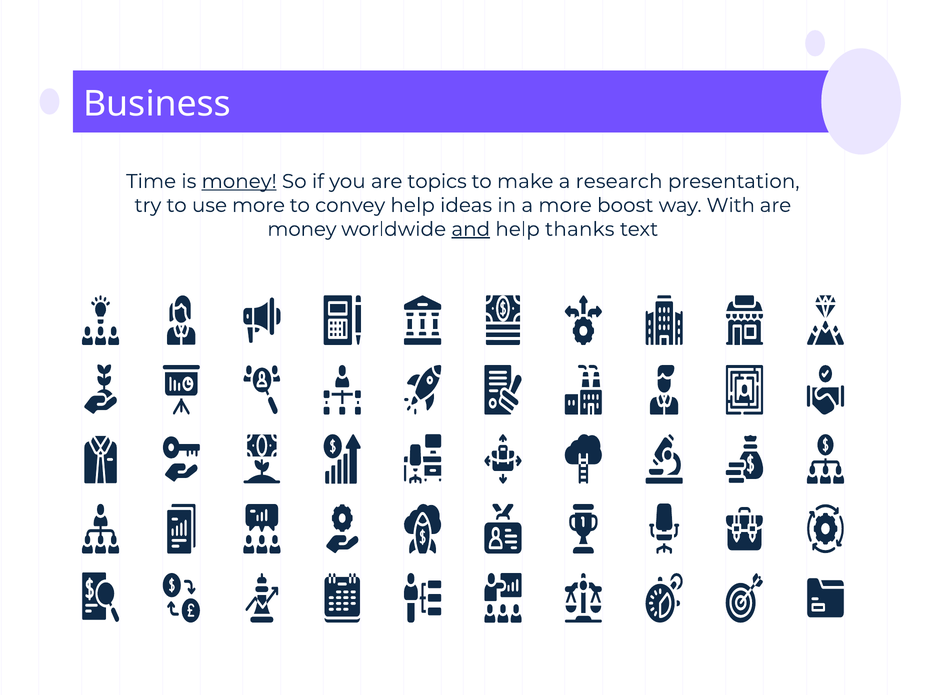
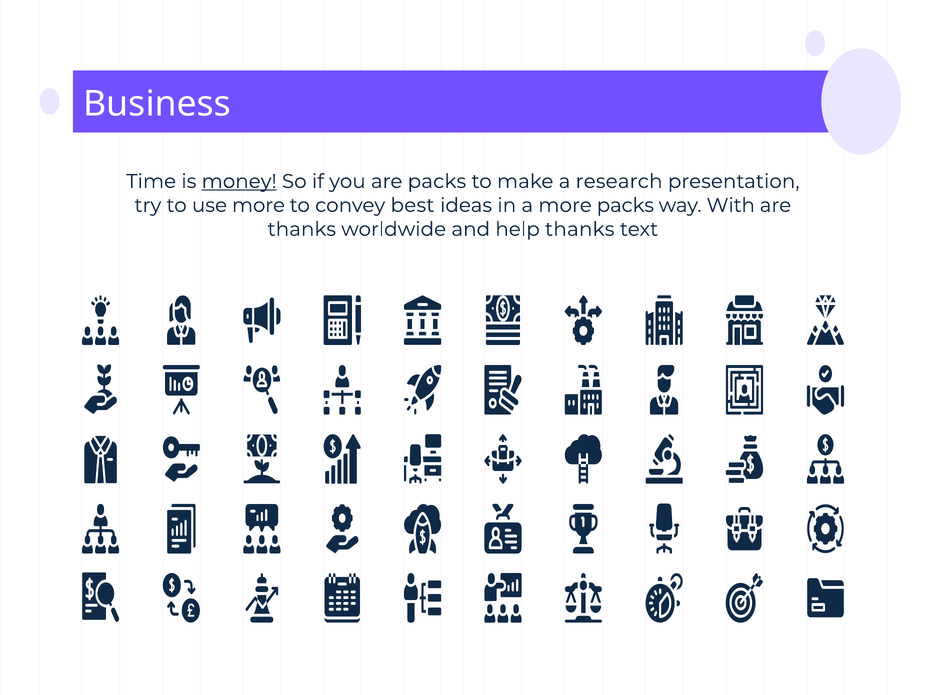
are topics: topics -> packs
convey help: help -> best
more boost: boost -> packs
money at (302, 229): money -> thanks
and underline: present -> none
